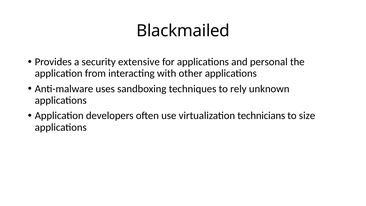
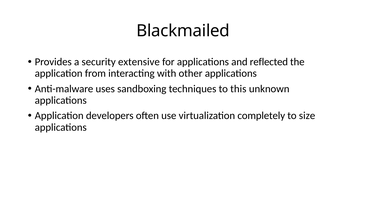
personal: personal -> reflected
rely: rely -> this
technicians: technicians -> completely
